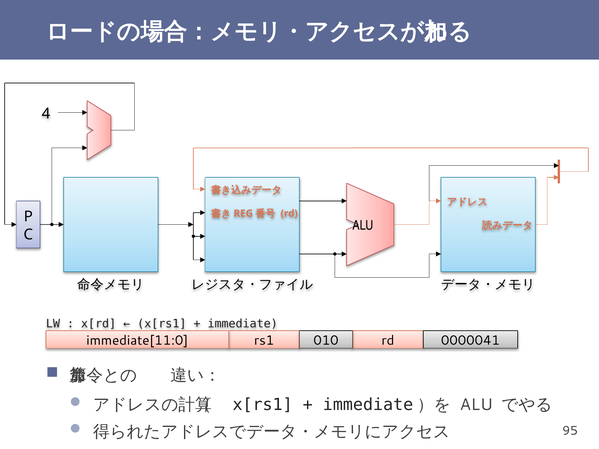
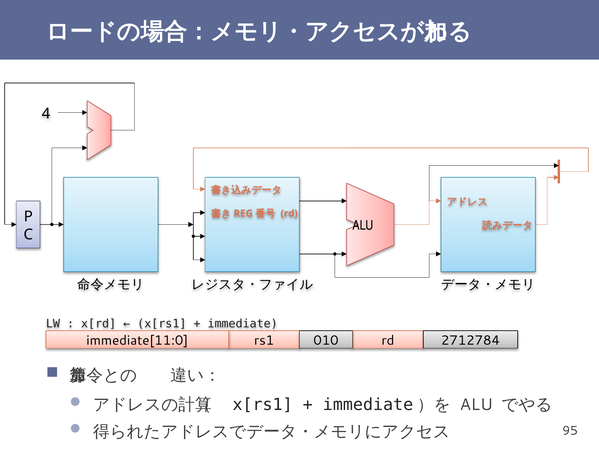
0000041: 0000041 -> 2712784
